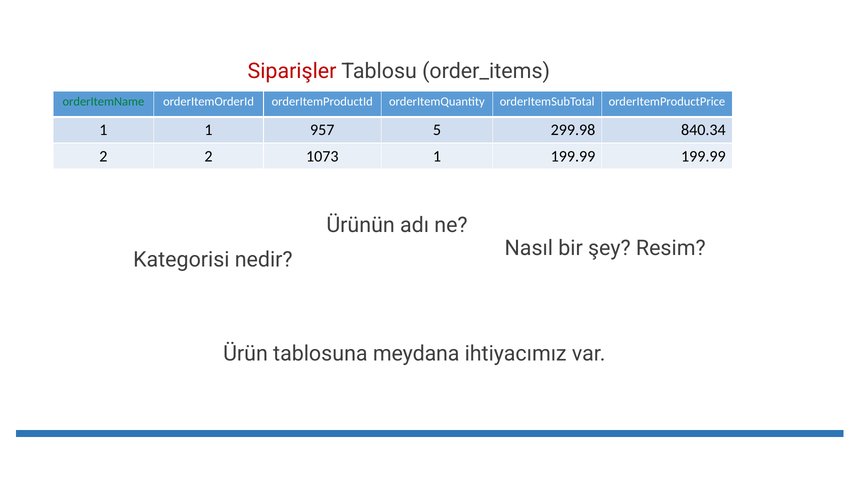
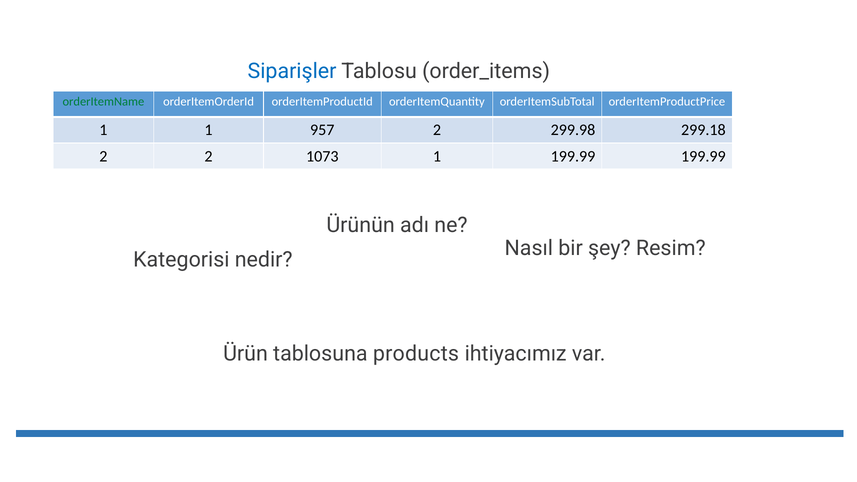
Siparişler colour: red -> blue
957 5: 5 -> 2
840.34: 840.34 -> 299.18
meydana: meydana -> products
